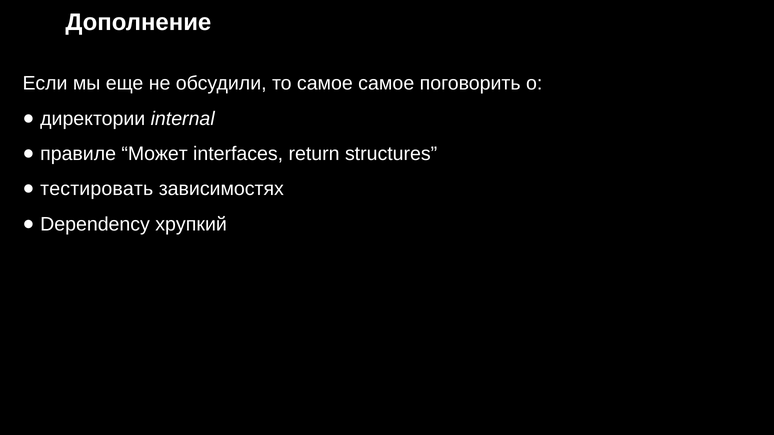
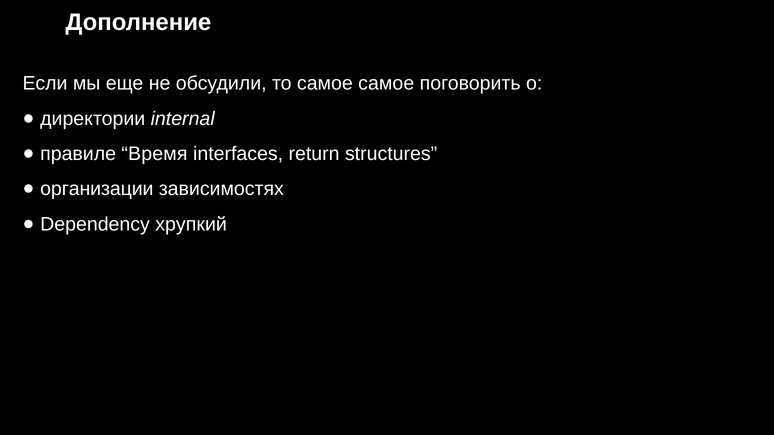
Может: Может -> Время
тестировать: тестировать -> организации
